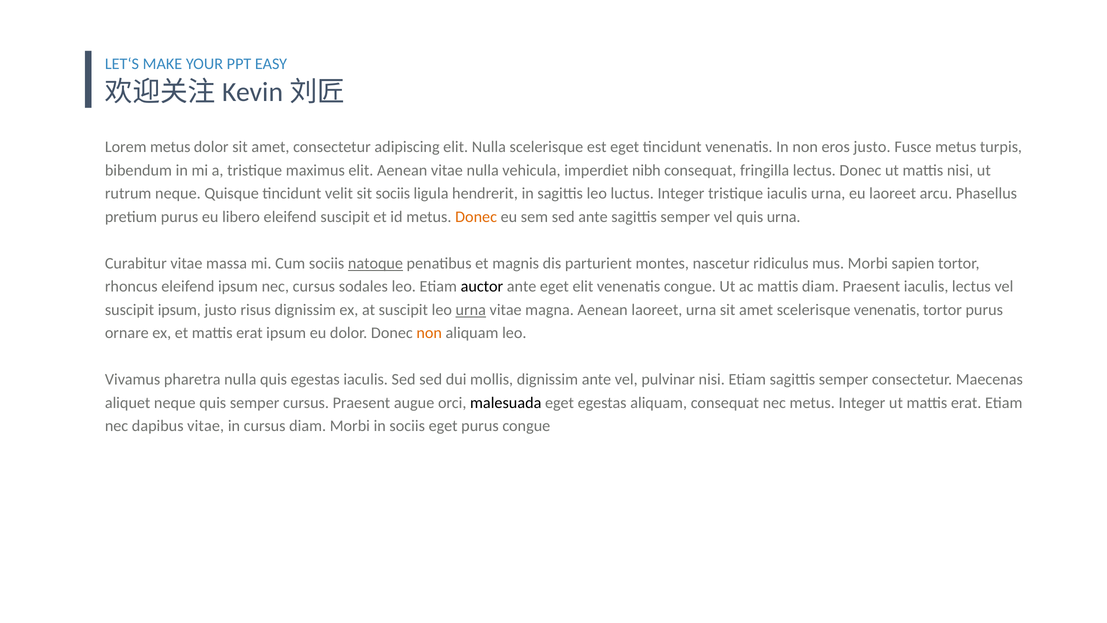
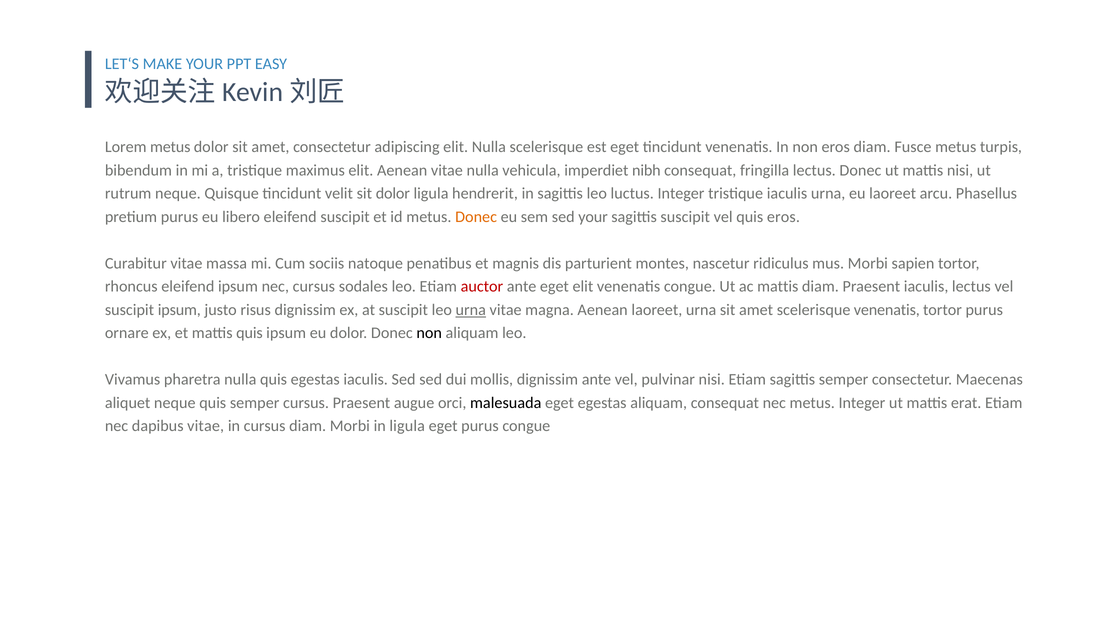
eros justo: justo -> diam
sit sociis: sociis -> dolor
sed ante: ante -> your
semper at (685, 217): semper -> suscipit
quis urna: urna -> eros
natoque underline: present -> none
auctor colour: black -> red
et mattis erat: erat -> quis
non at (429, 333) colour: orange -> black
in sociis: sociis -> ligula
